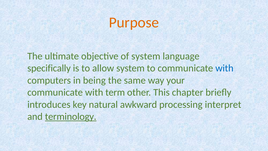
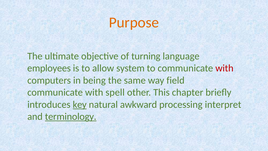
of system: system -> turning
specifically: specifically -> employees
with at (224, 68) colour: blue -> red
your: your -> field
term: term -> spell
key underline: none -> present
